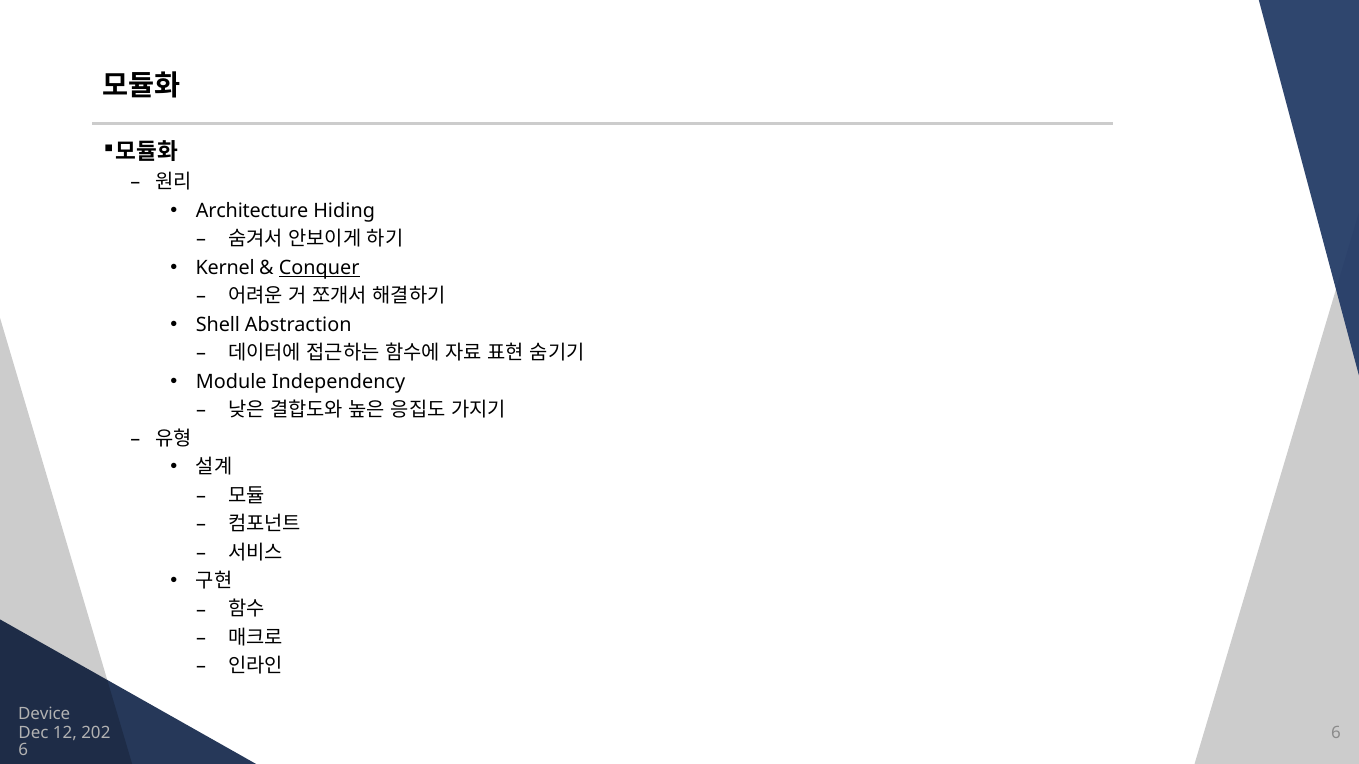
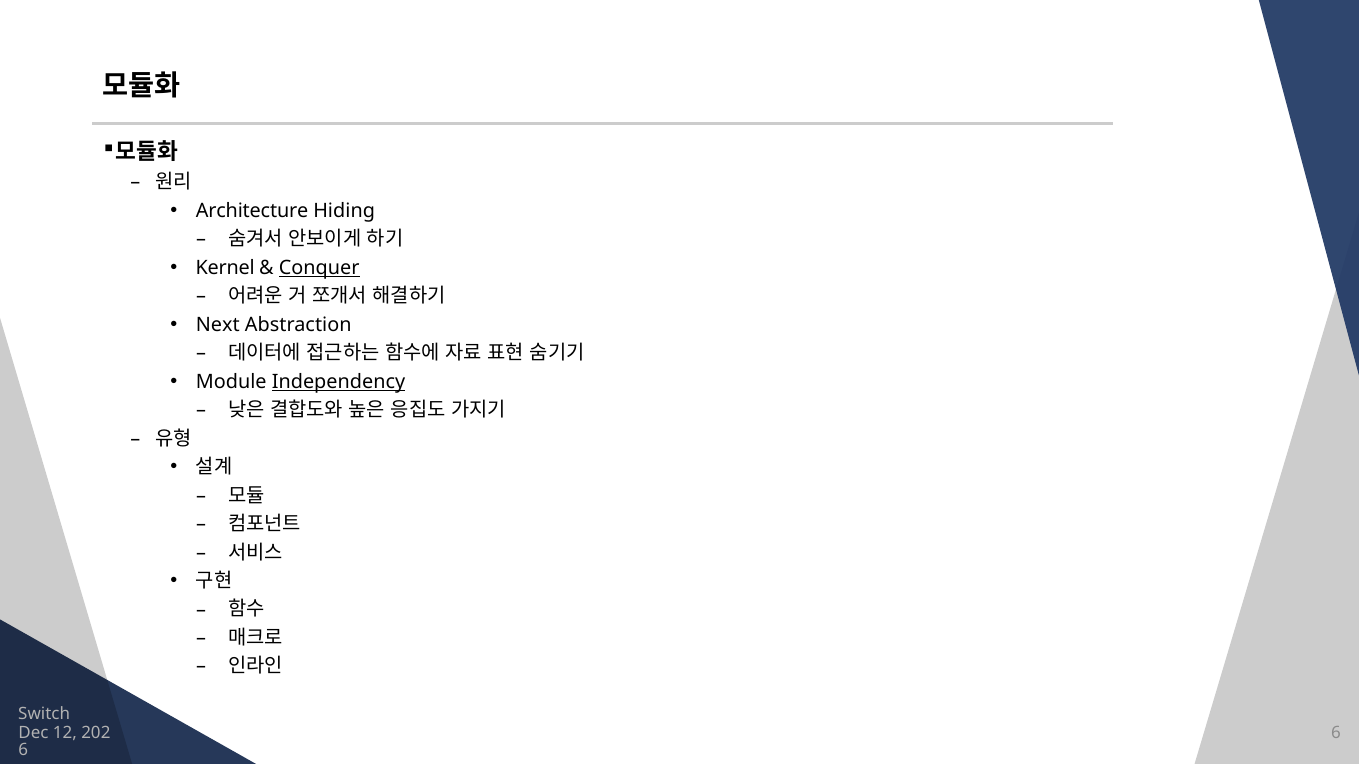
Shell: Shell -> Next
Independency underline: none -> present
Device: Device -> Switch
